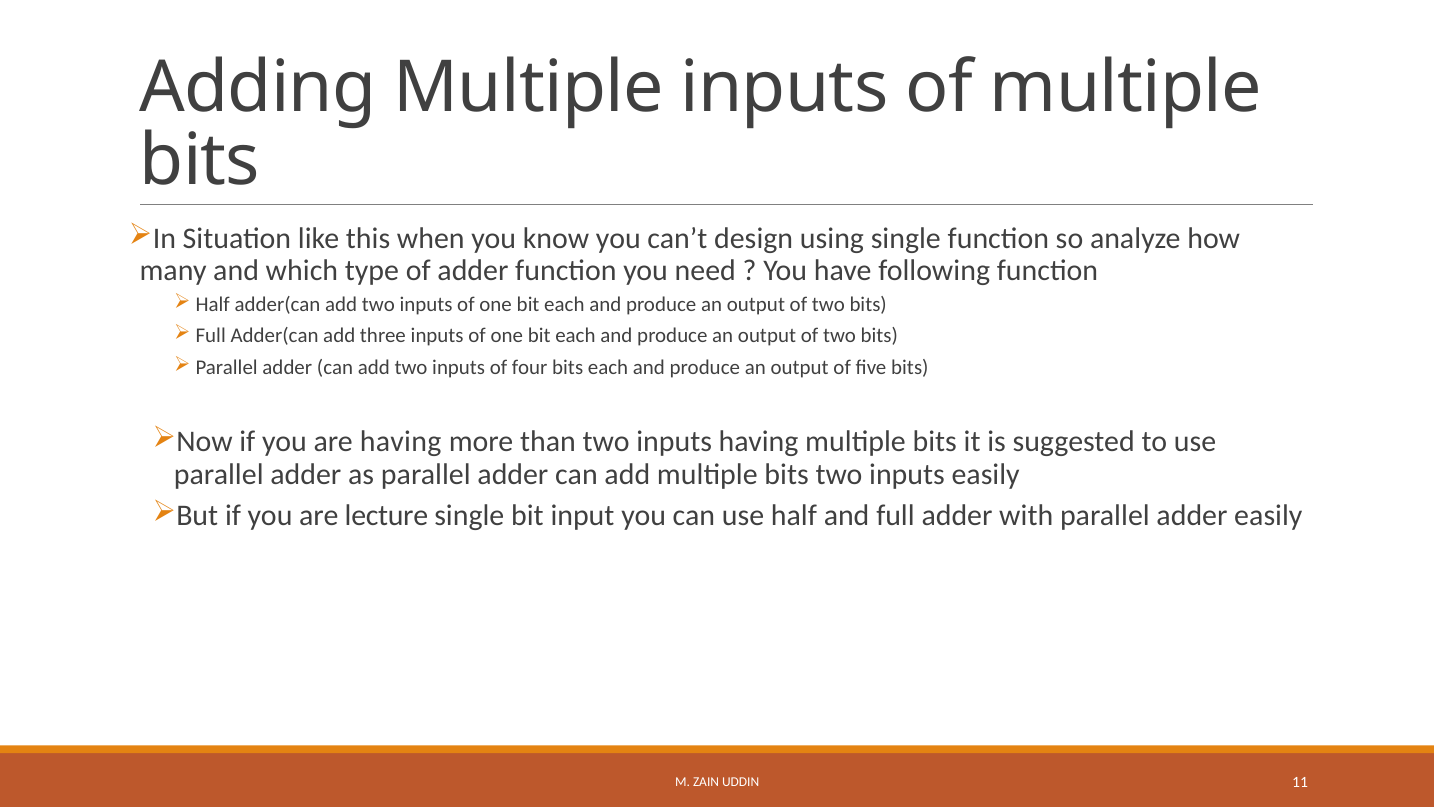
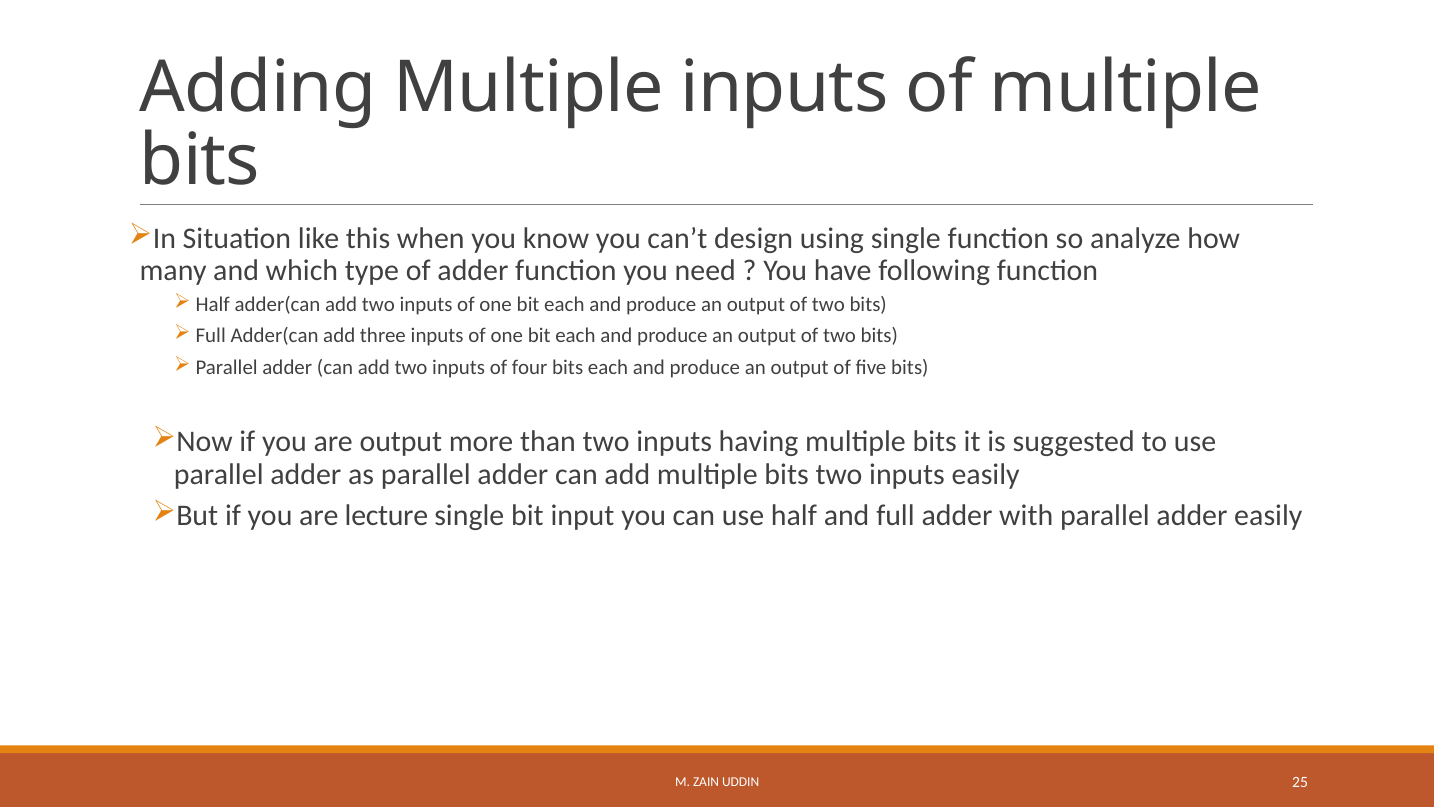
are having: having -> output
11: 11 -> 25
